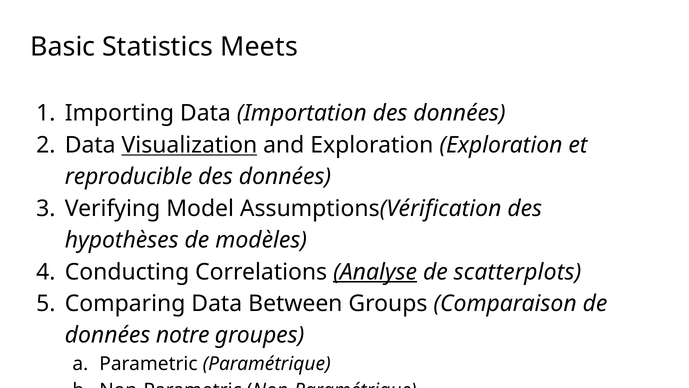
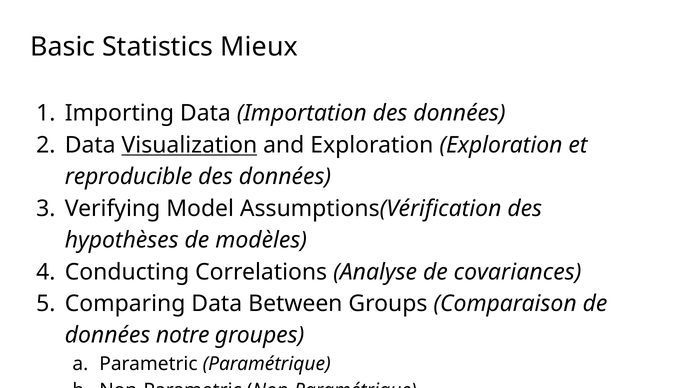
Meets: Meets -> Mieux
Analyse underline: present -> none
scatterplots: scatterplots -> covariances
